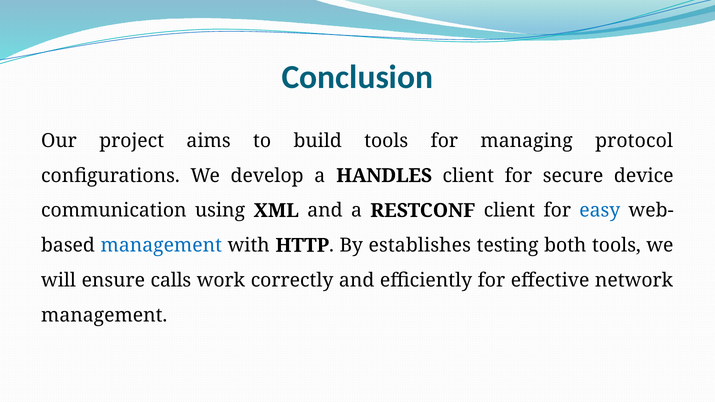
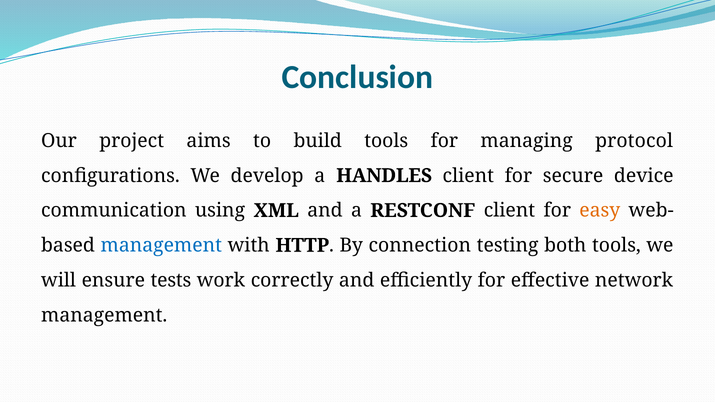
easy colour: blue -> orange
establishes: establishes -> connection
calls: calls -> tests
